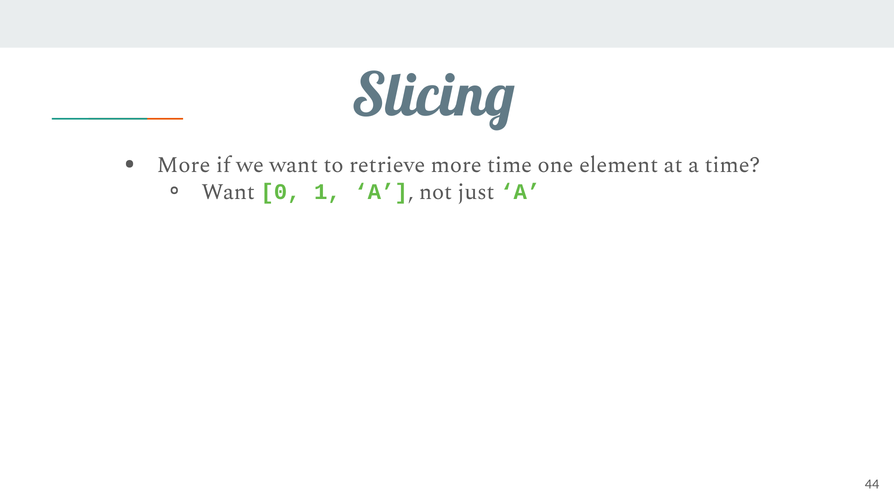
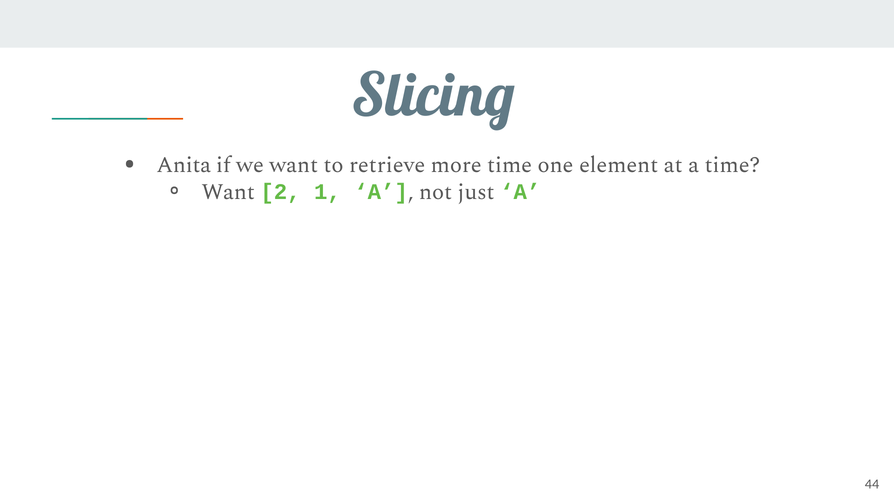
More at (184, 165): More -> Anita
0: 0 -> 2
